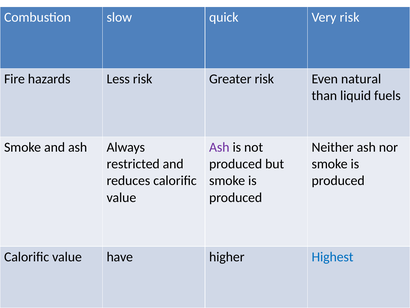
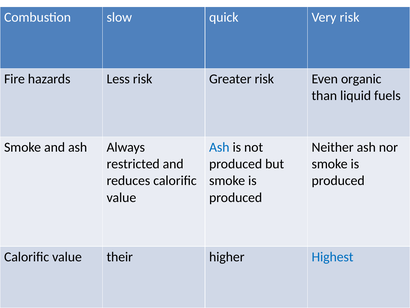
natural: natural -> organic
Ash at (219, 147) colour: purple -> blue
have: have -> their
